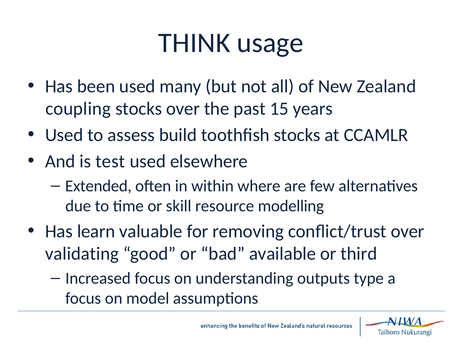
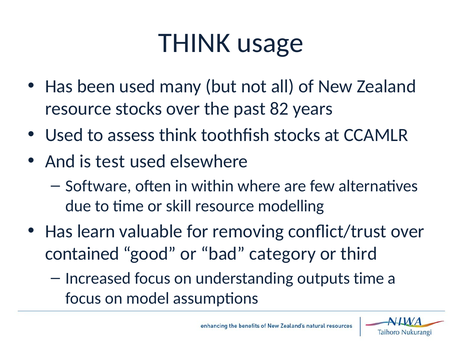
coupling at (78, 109): coupling -> resource
15: 15 -> 82
assess build: build -> think
Extended: Extended -> Software
validating: validating -> contained
available: available -> category
outputs type: type -> time
